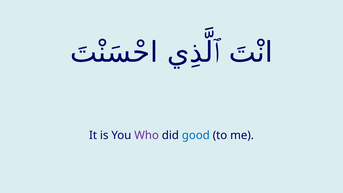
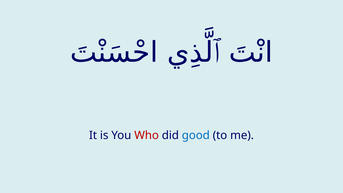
Who colour: purple -> red
